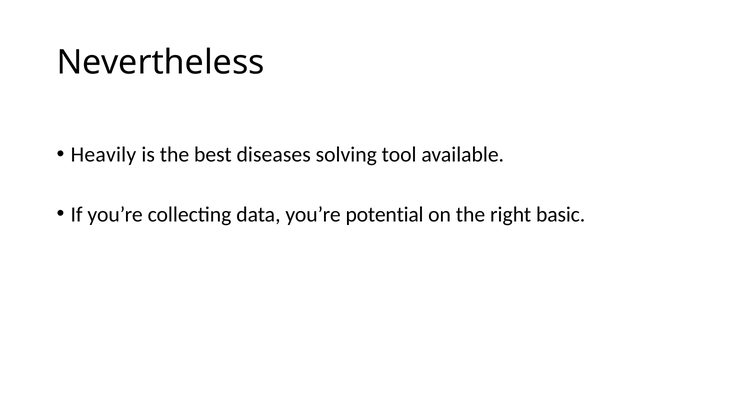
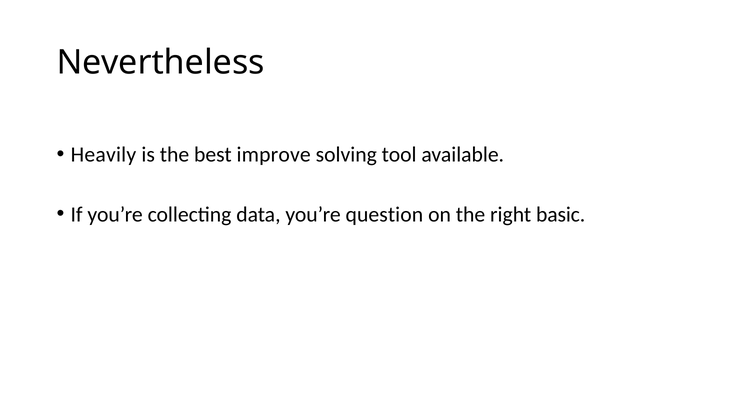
diseases: diseases -> improve
potential: potential -> question
